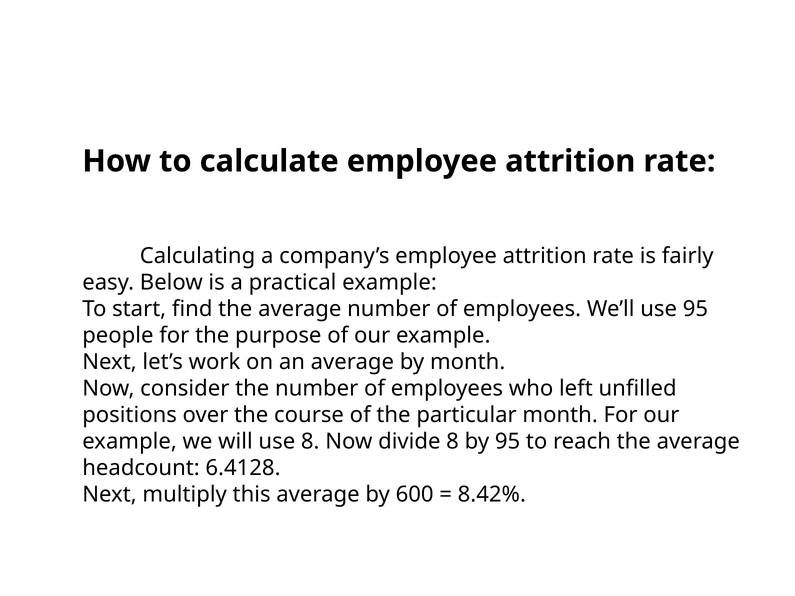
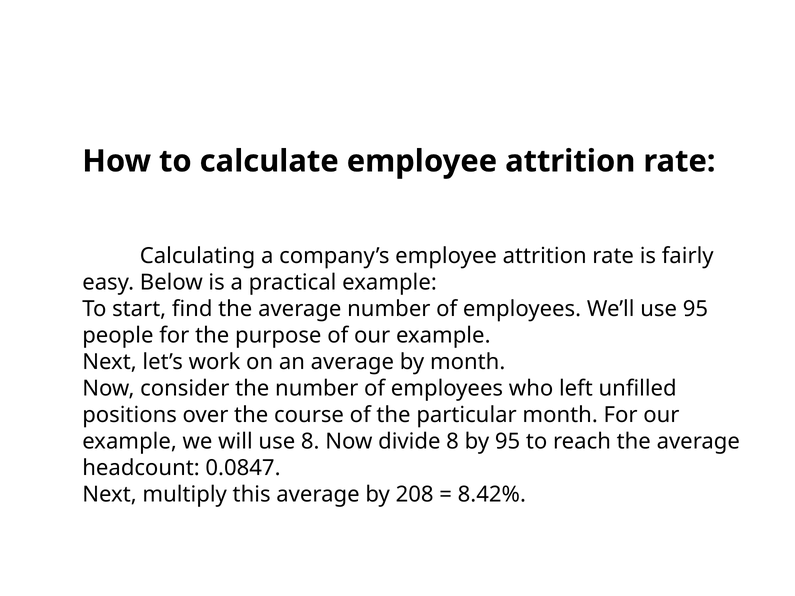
6.4128: 6.4128 -> 0.0847
600: 600 -> 208
